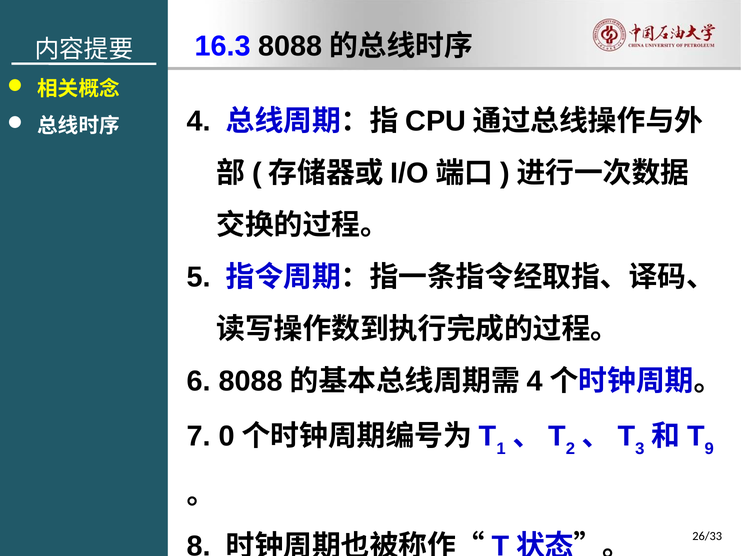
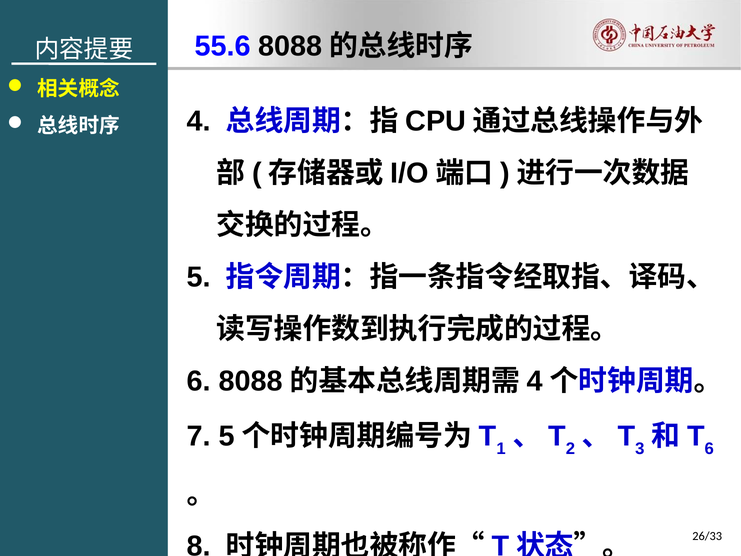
16.3: 16.3 -> 55.6
7 0: 0 -> 5
9 at (709, 448): 9 -> 6
